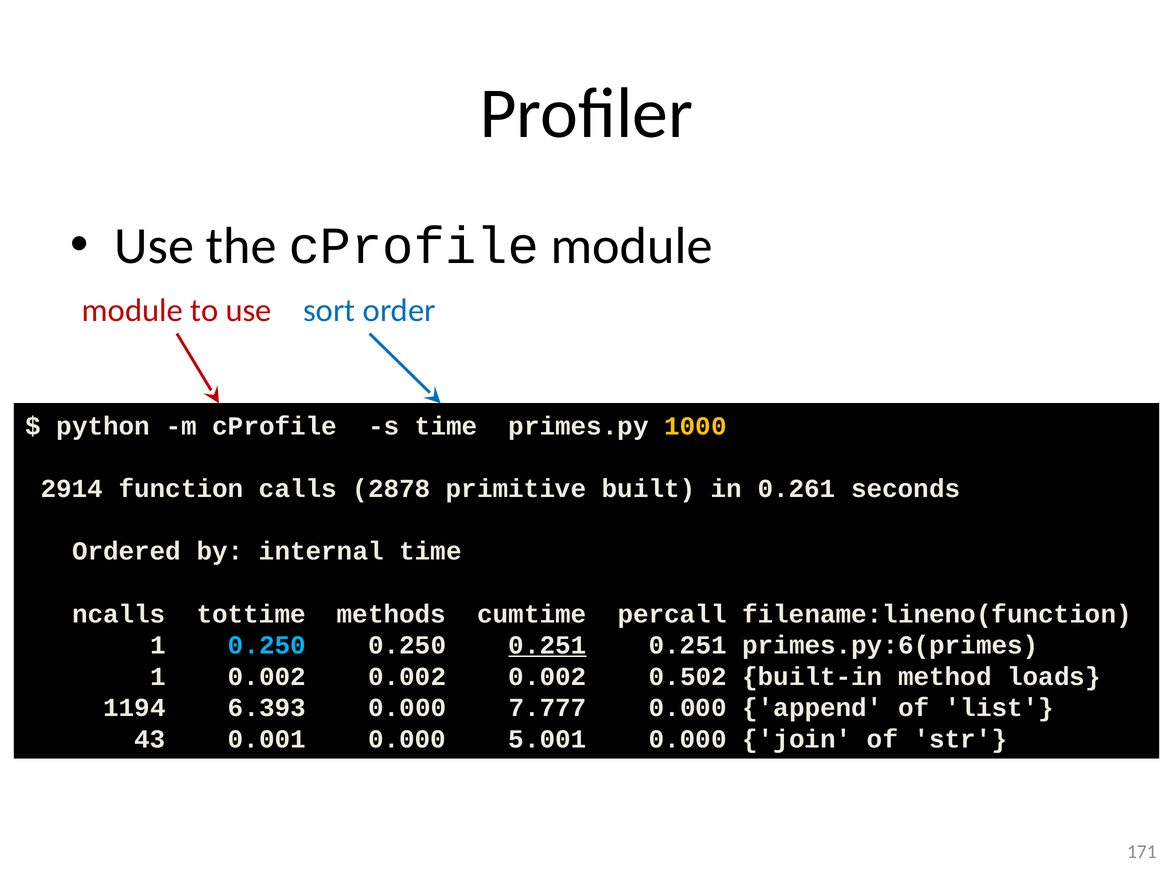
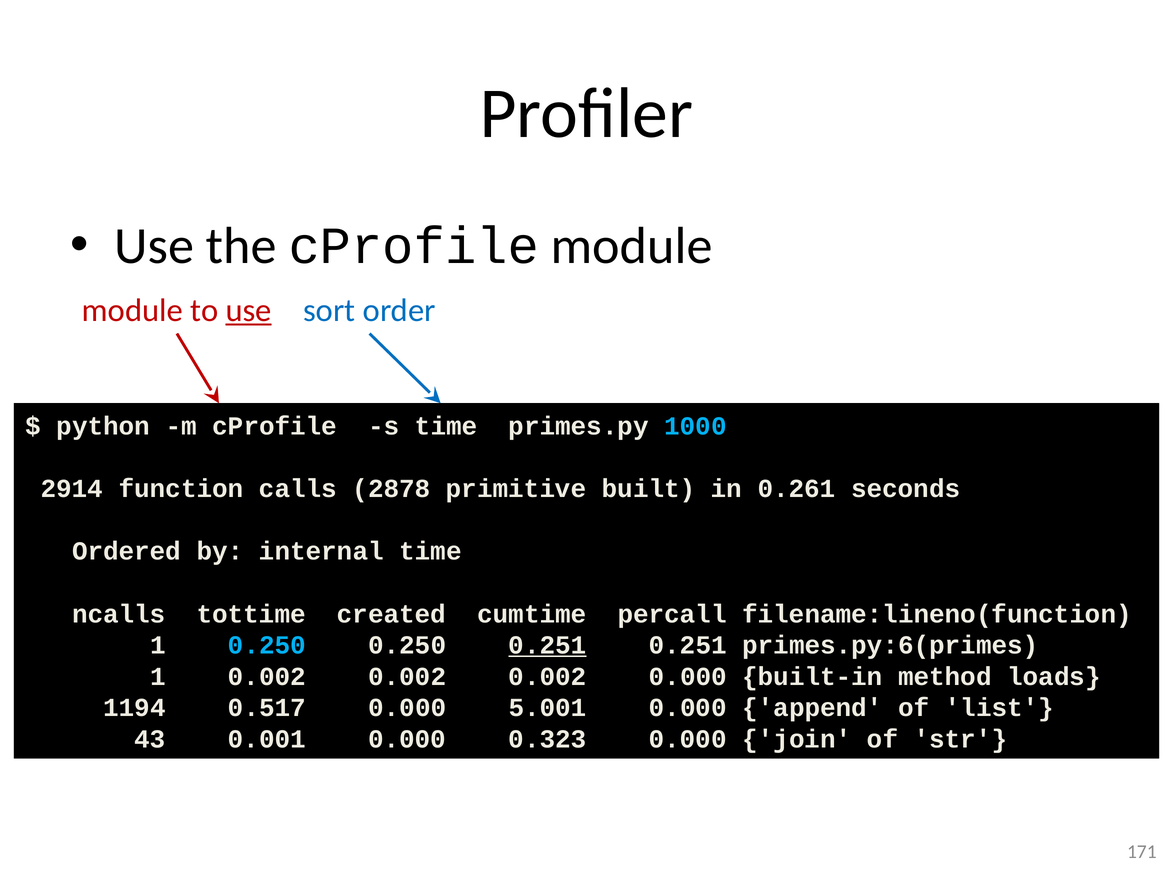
use at (249, 310) underline: none -> present
1000 colour: yellow -> light blue
methods: methods -> created
0.002 0.502: 0.502 -> 0.000
6.393: 6.393 -> 0.517
7.777: 7.777 -> 5.001
5.001: 5.001 -> 0.323
